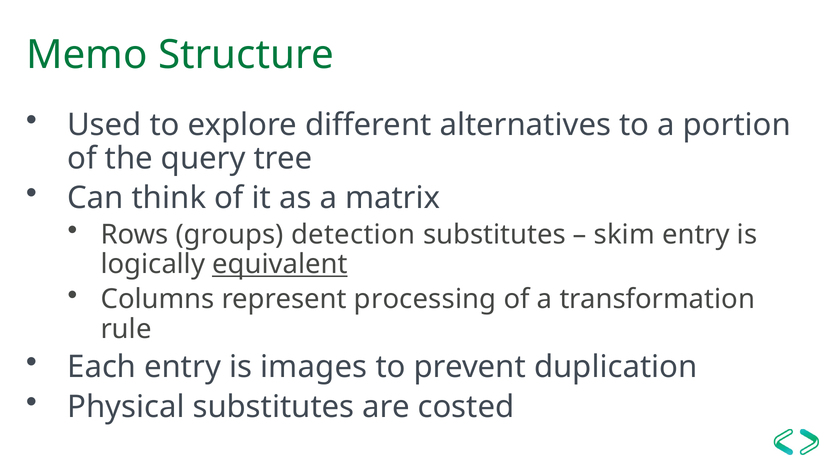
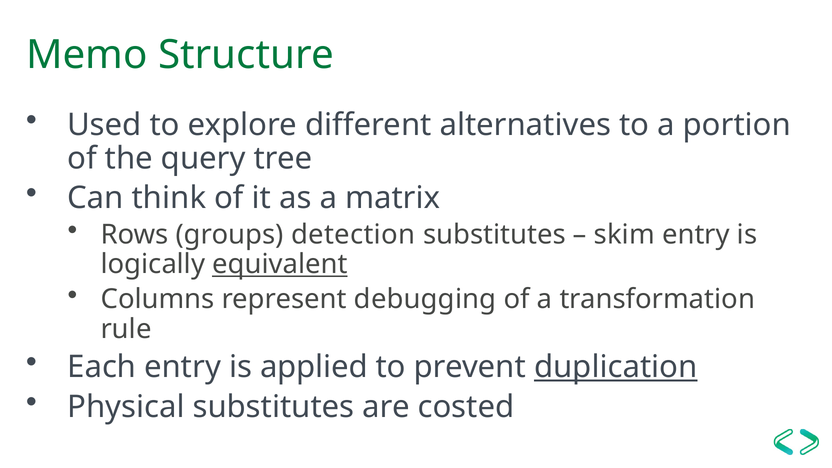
processing: processing -> debugging
images: images -> applied
duplication underline: none -> present
